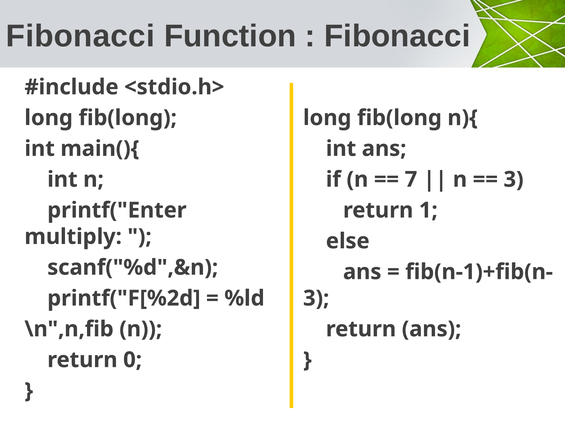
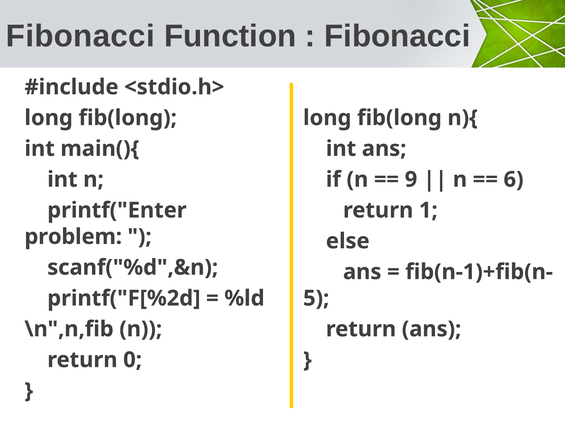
7: 7 -> 9
3 at (514, 179): 3 -> 6
multiply: multiply -> problem
3 at (316, 298): 3 -> 5
